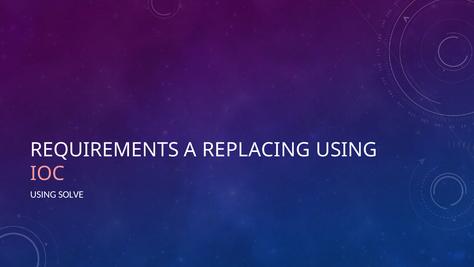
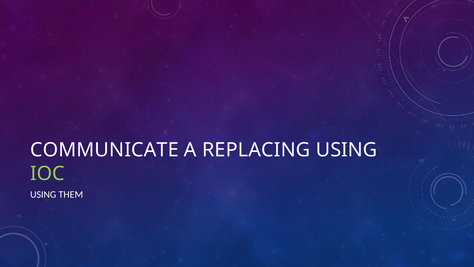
REQUIREMENTS: REQUIREMENTS -> COMMUNICATE
IOC colour: pink -> light green
SOLVE: SOLVE -> THEM
